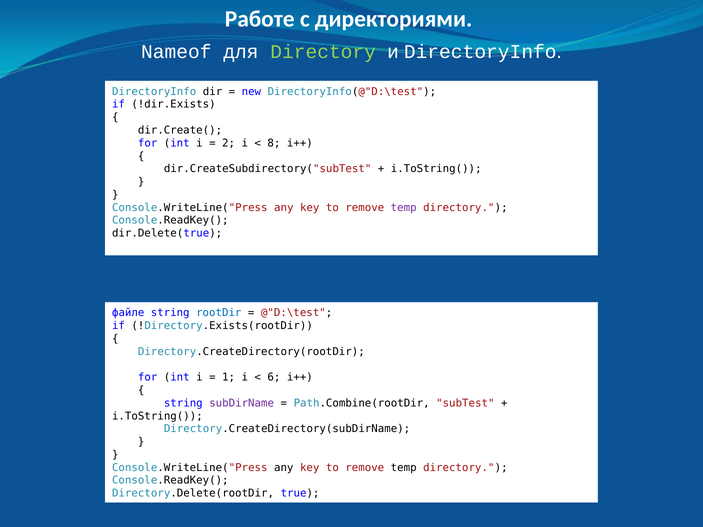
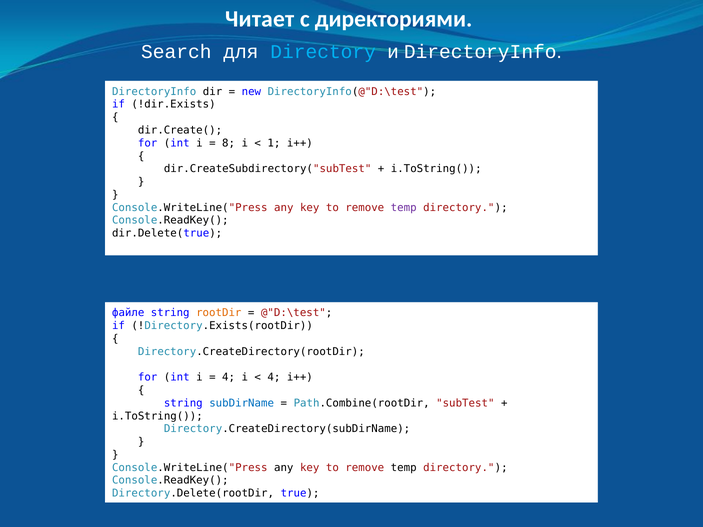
Работе: Работе -> Читает
Nameof: Nameof -> Search
Directory at (323, 52) colour: light green -> light blue
2: 2 -> 8
8: 8 -> 1
rootDir colour: blue -> orange
1 at (229, 377): 1 -> 4
6 at (274, 377): 6 -> 4
subDirName colour: purple -> blue
